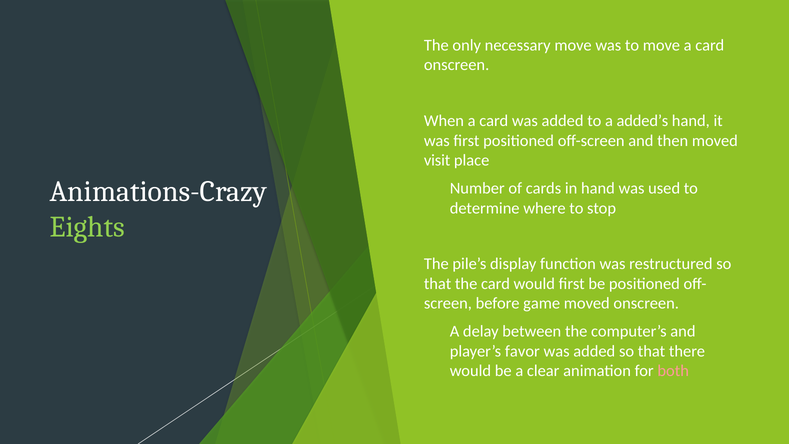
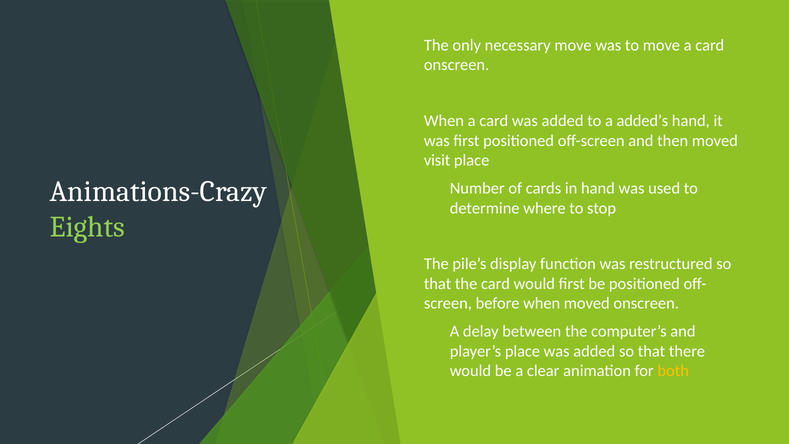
before game: game -> when
player’s favor: favor -> place
both colour: pink -> yellow
